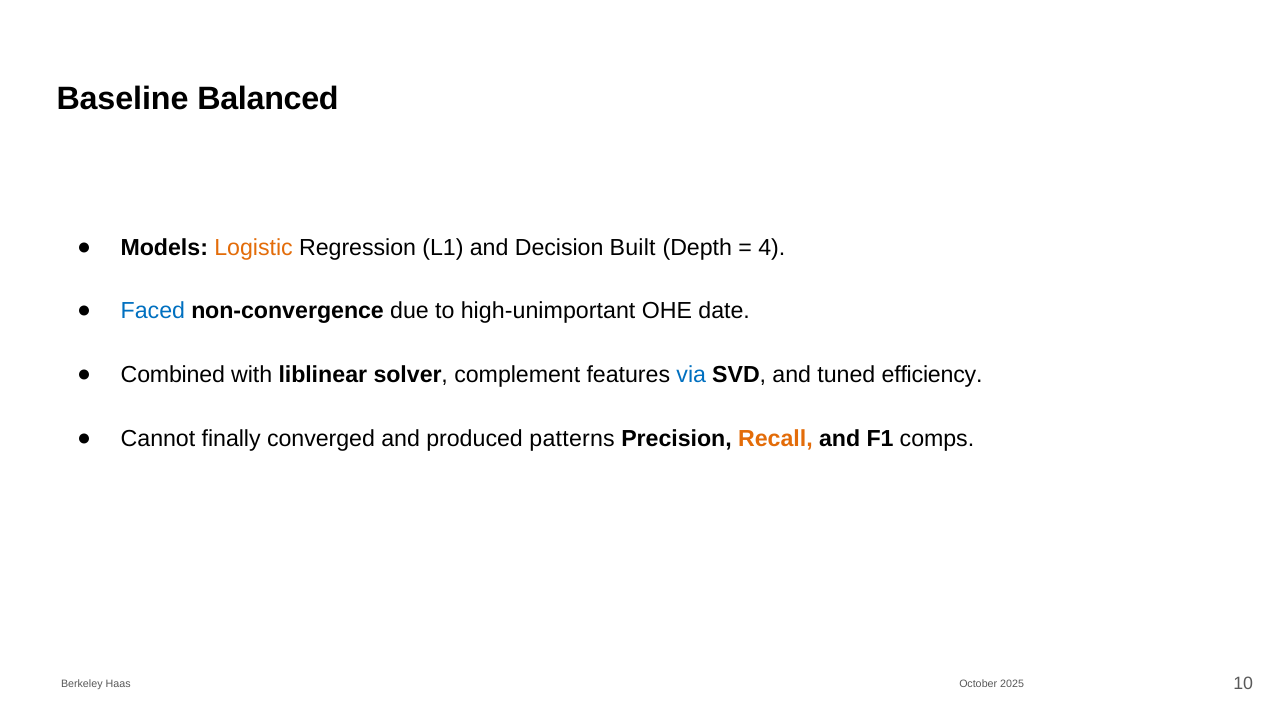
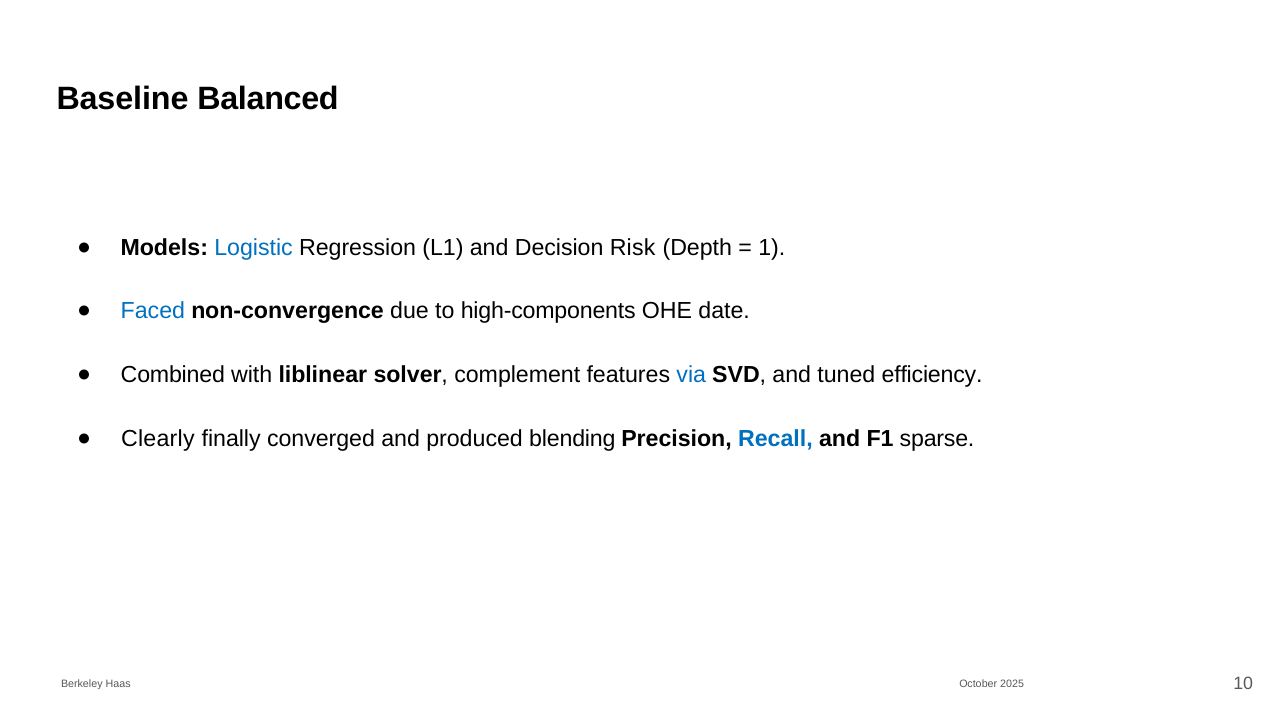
Logistic colour: orange -> blue
Built: Built -> Risk
4: 4 -> 1
high-unimportant: high-unimportant -> high-components
Cannot: Cannot -> Clearly
patterns: patterns -> blending
Recall colour: orange -> blue
comps: comps -> sparse
